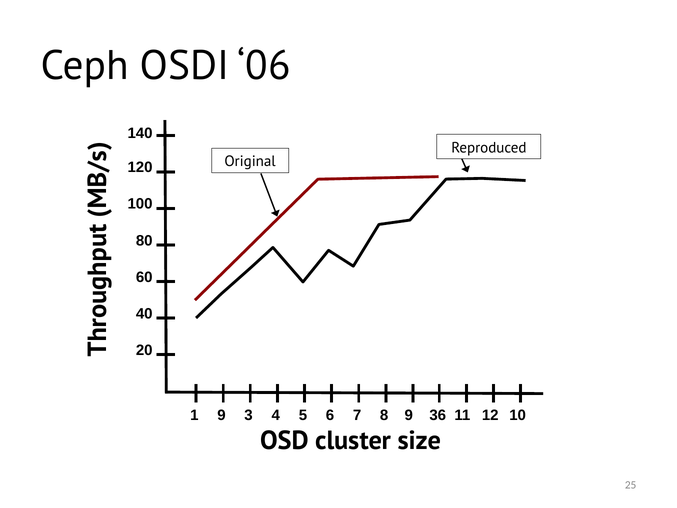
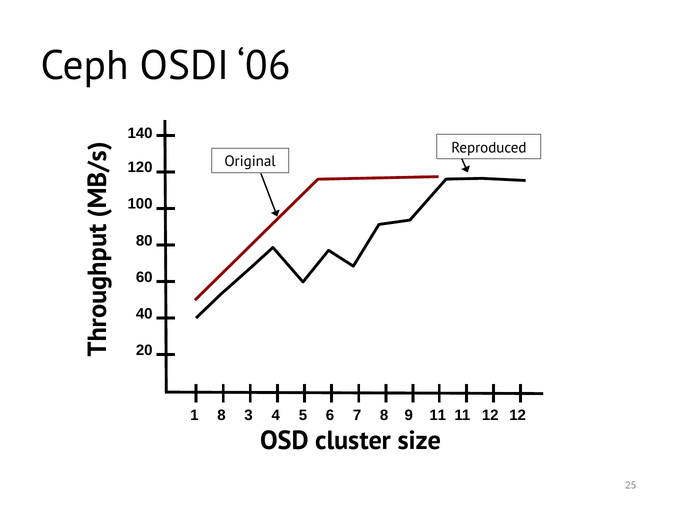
1 9: 9 -> 8
9 36: 36 -> 11
12 10: 10 -> 12
